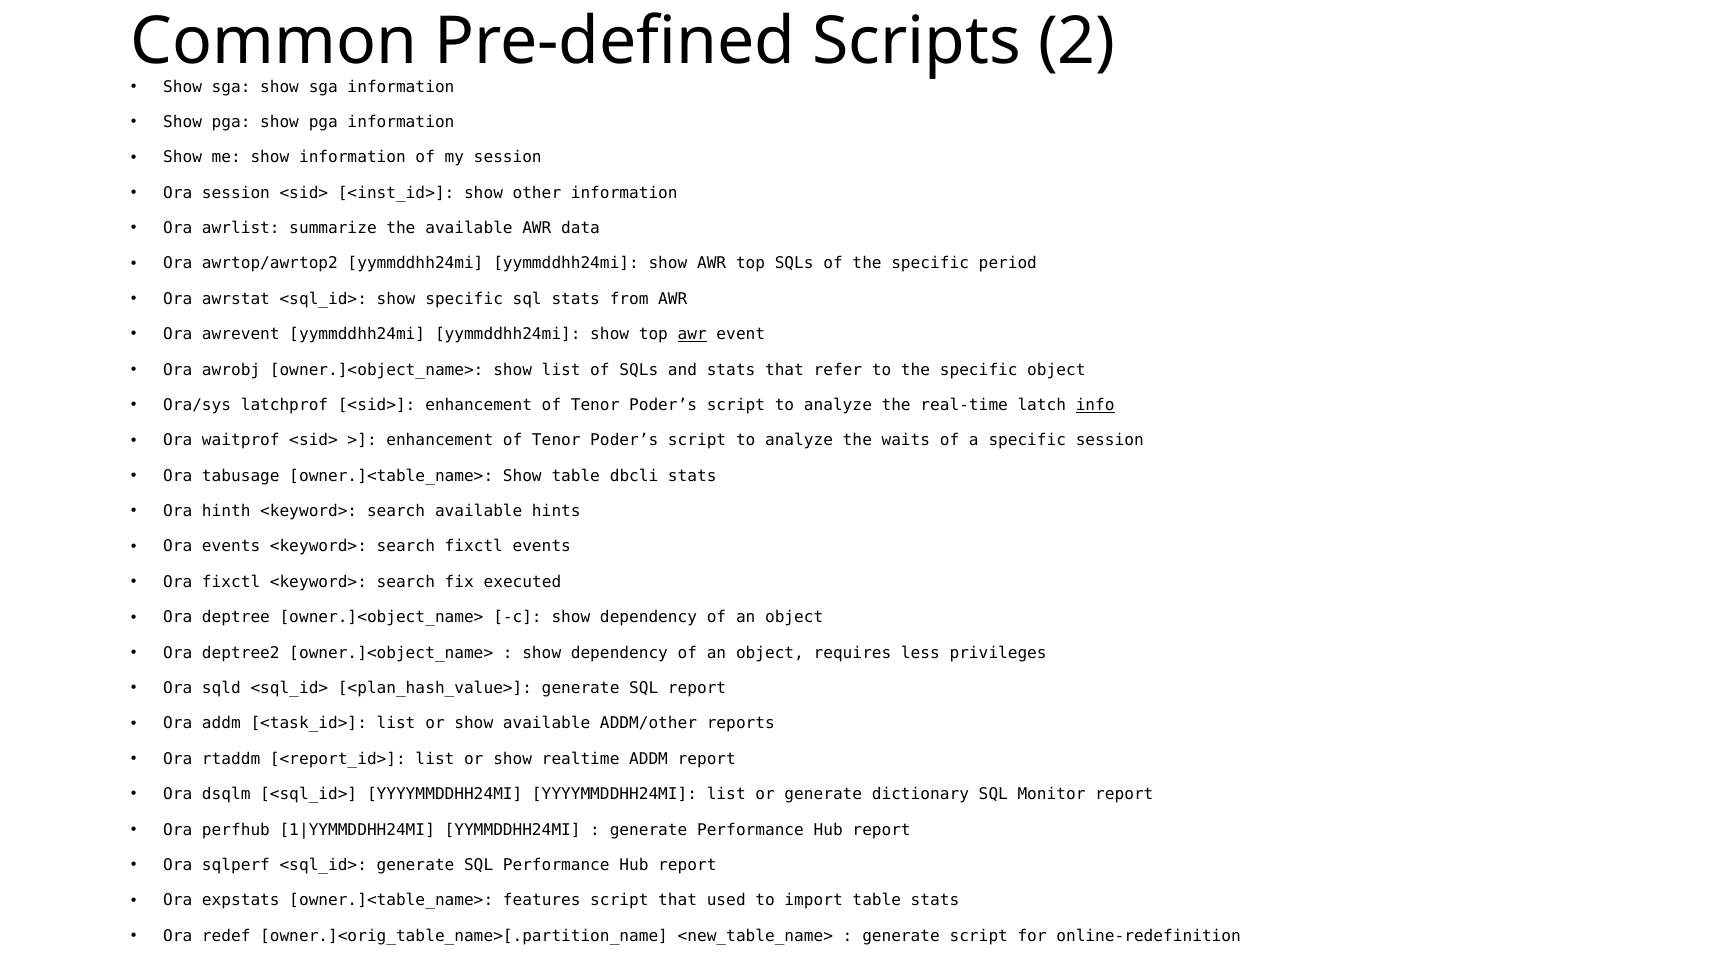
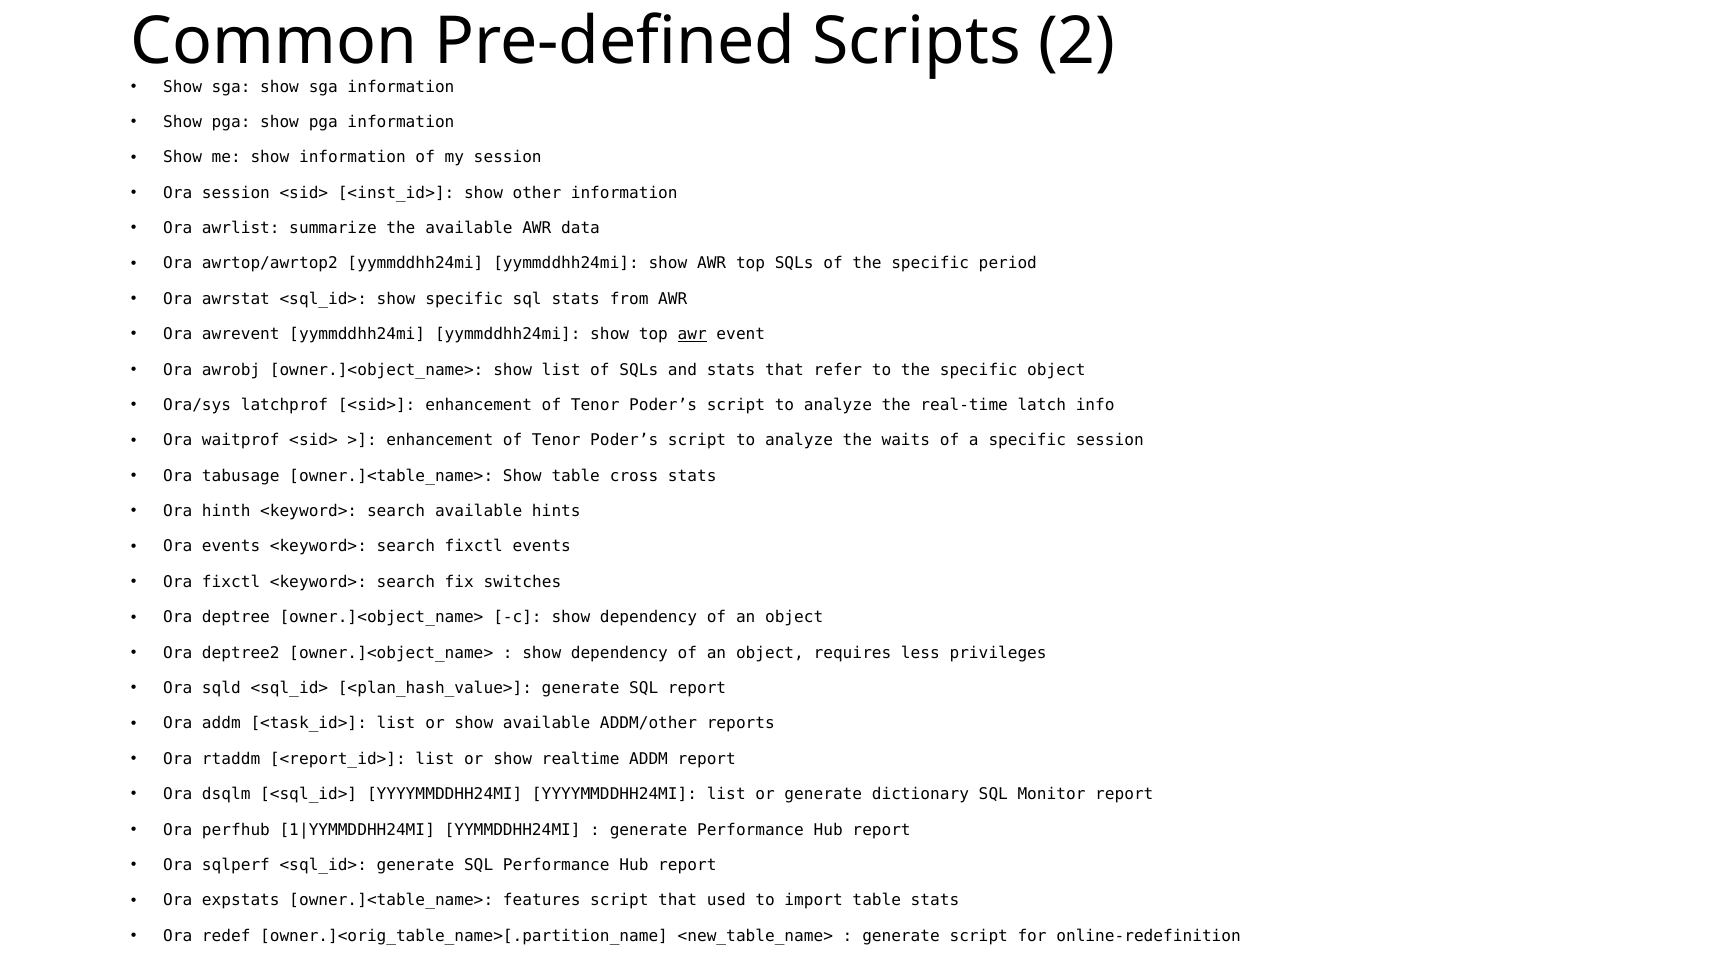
info underline: present -> none
dbcli: dbcli -> cross
executed: executed -> switches
